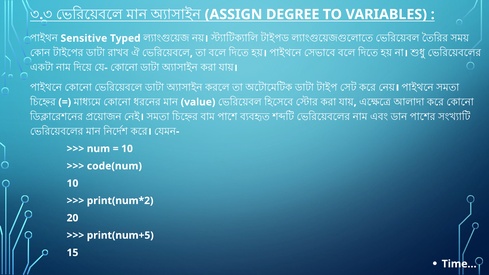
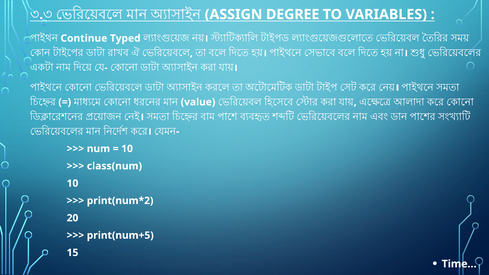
Sensitive: Sensitive -> Continue
code(num: code(num -> class(num
